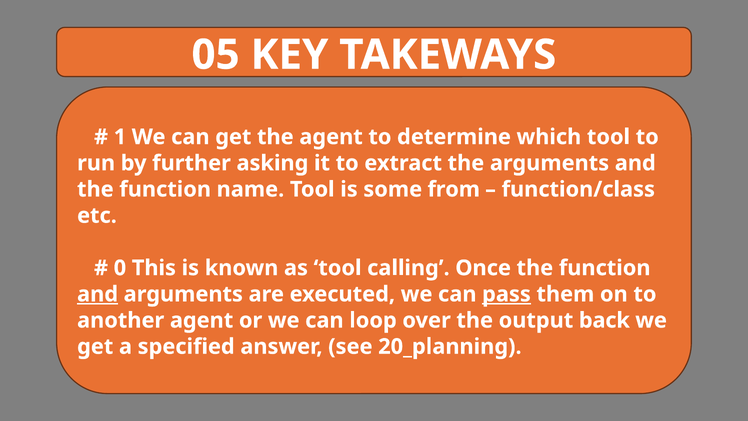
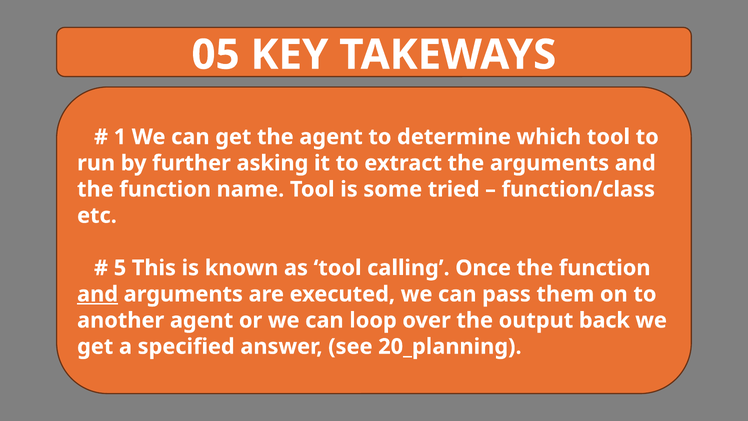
from: from -> tried
0: 0 -> 5
pass underline: present -> none
